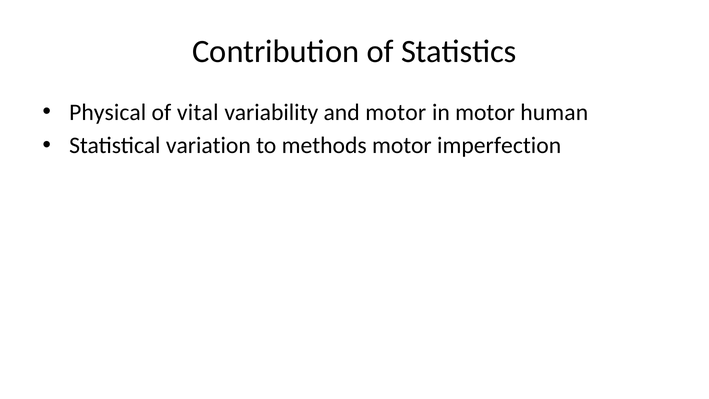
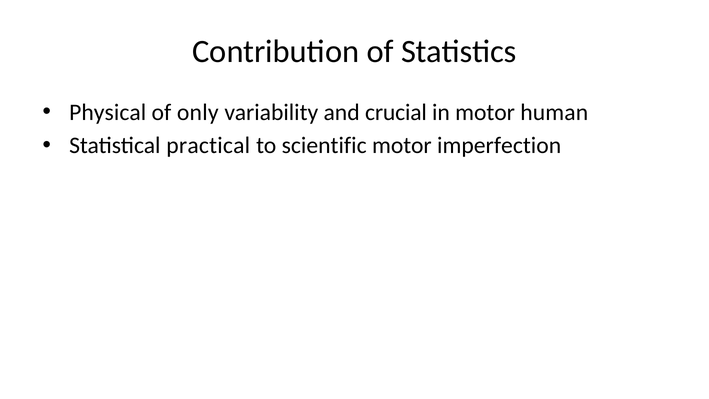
vital: vital -> only
and motor: motor -> crucial
variation: variation -> practical
methods: methods -> scientific
